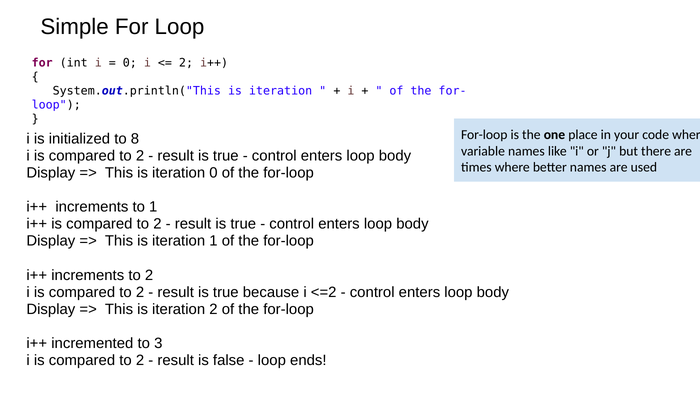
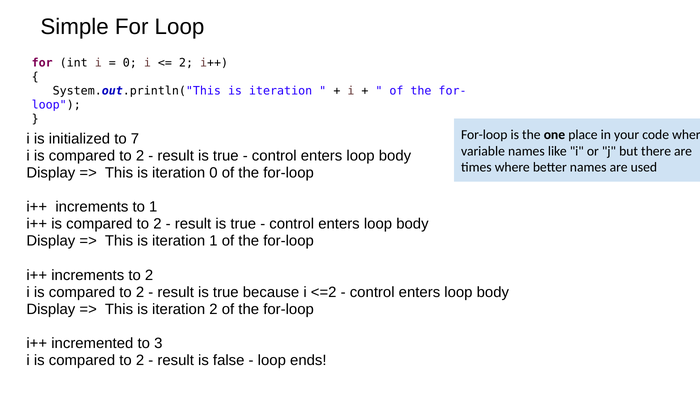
8: 8 -> 7
